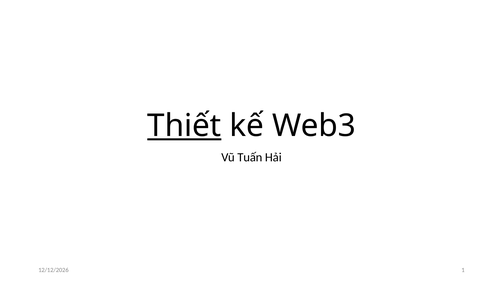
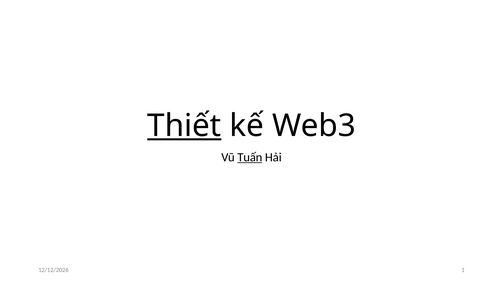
Tuấn underline: none -> present
